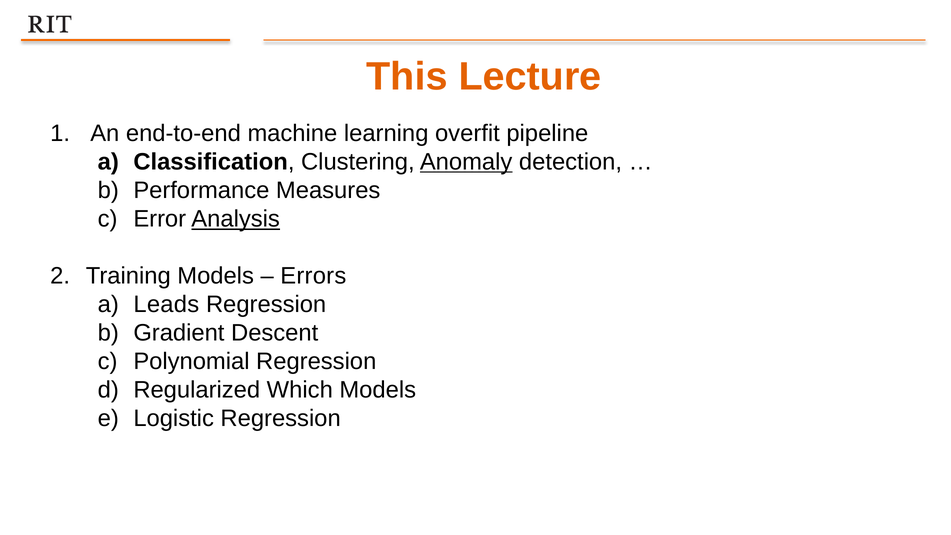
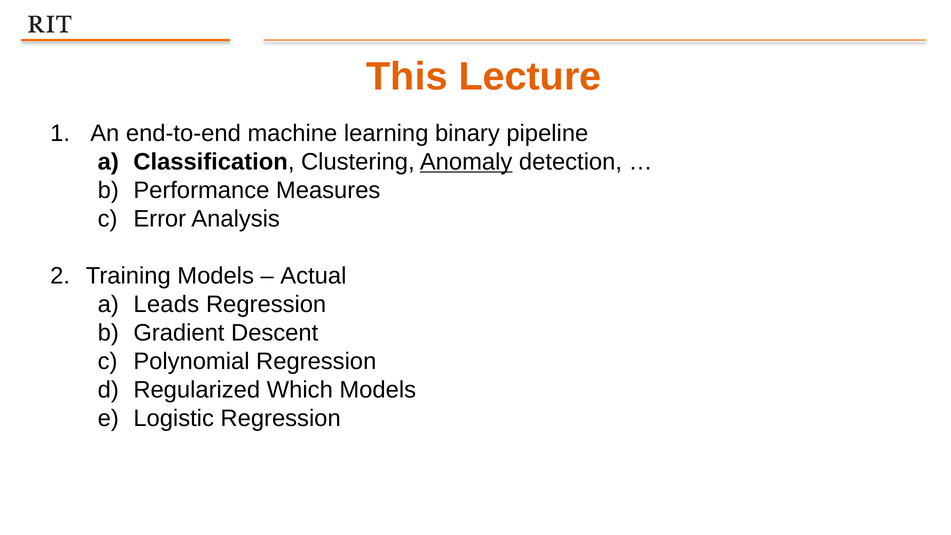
overfit: overfit -> binary
Analysis underline: present -> none
Errors: Errors -> Actual
